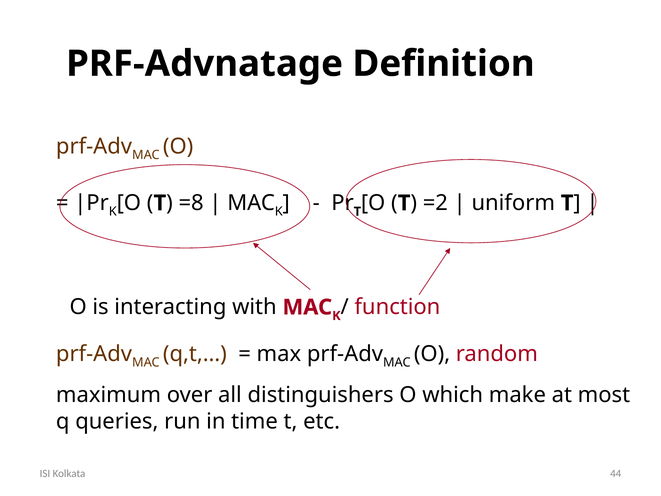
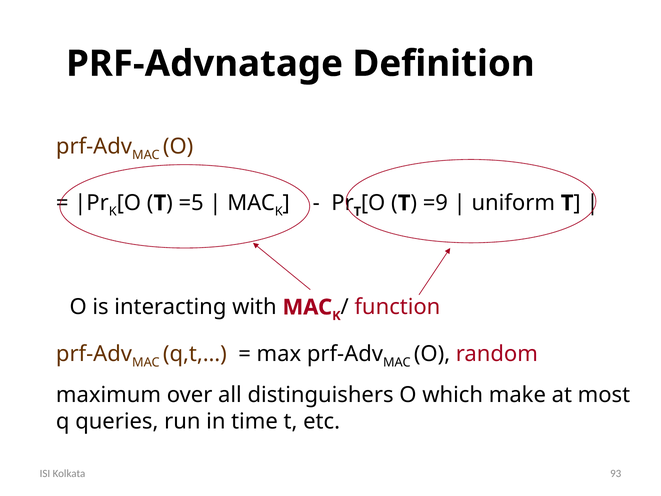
=8: =8 -> =5
=2: =2 -> =9
44: 44 -> 93
